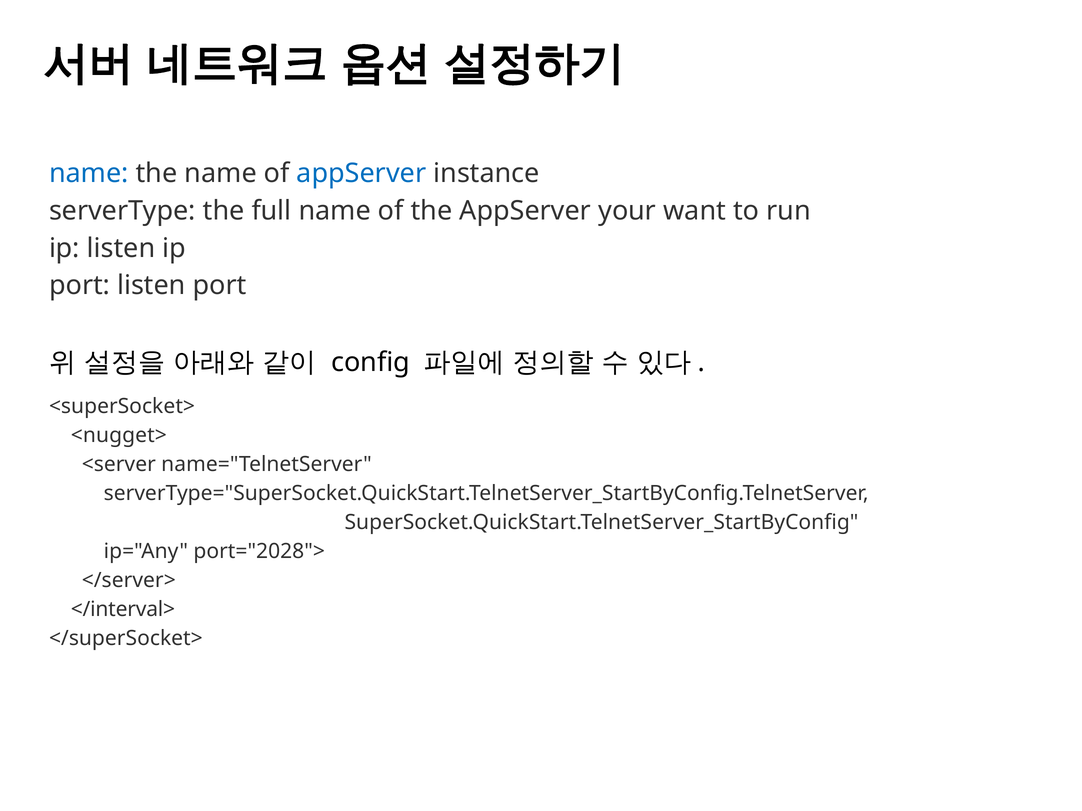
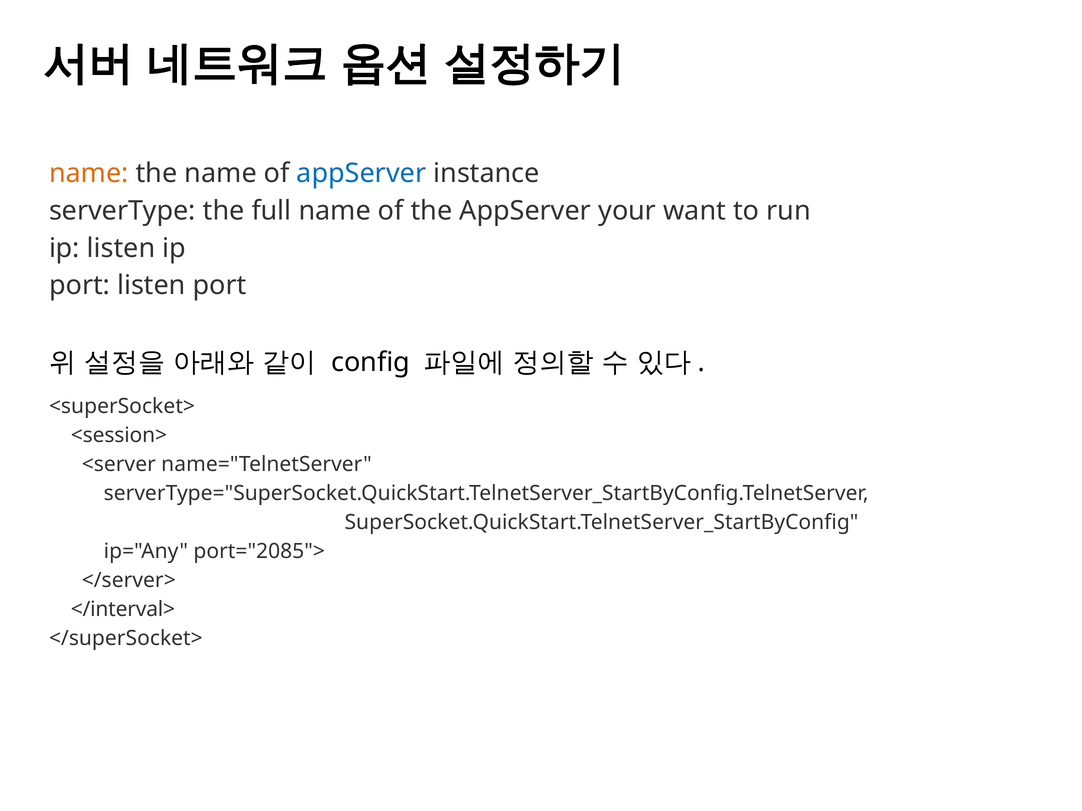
name at (89, 174) colour: blue -> orange
<nugget>: <nugget> -> <session>
port="2028">: port="2028"> -> port="2085">
